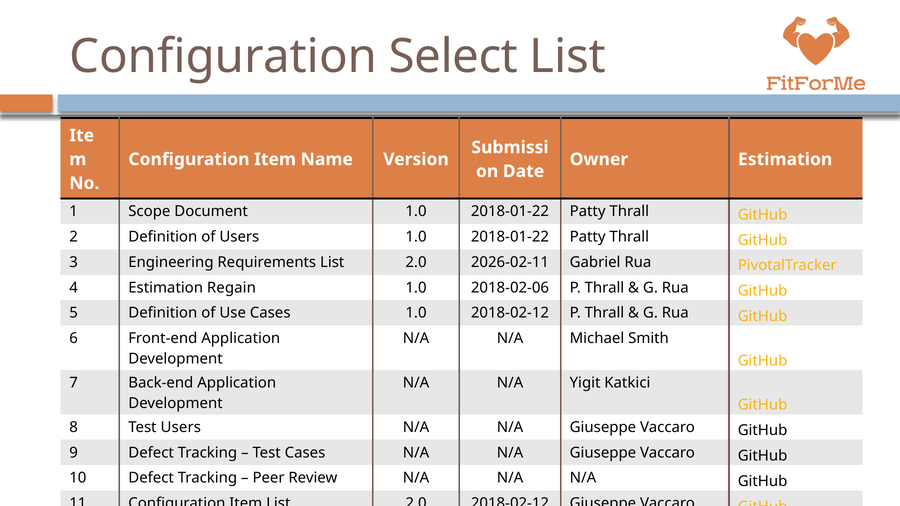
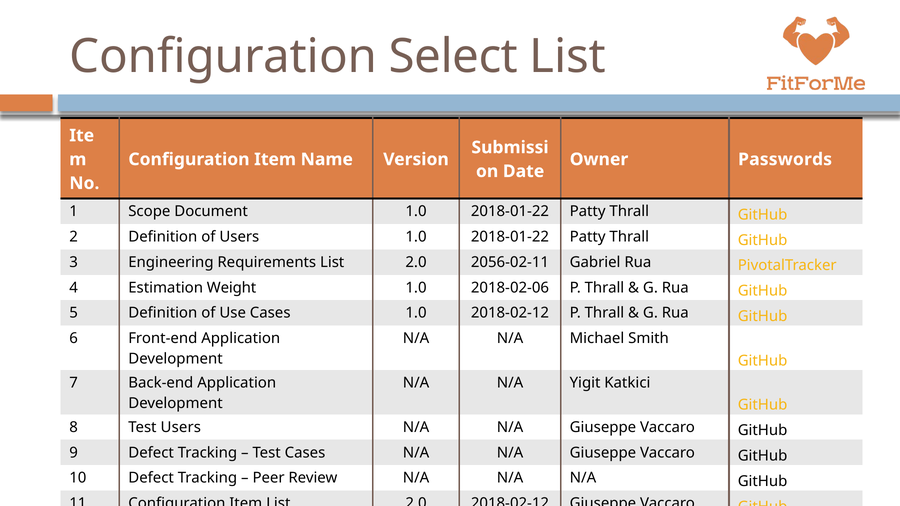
Owner Estimation: Estimation -> Passwords
2026-02-11: 2026-02-11 -> 2056-02-11
Regain: Regain -> Weight
